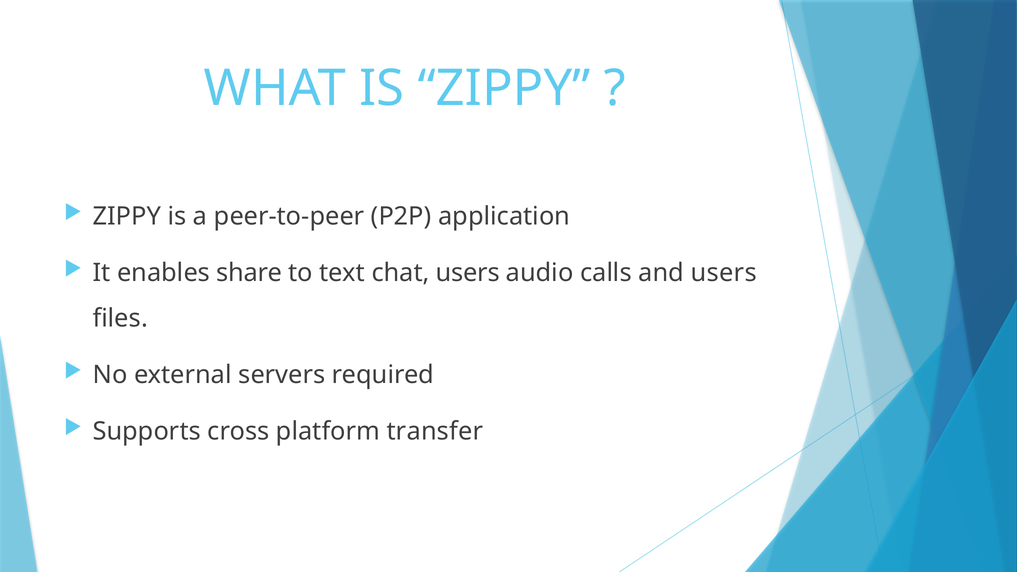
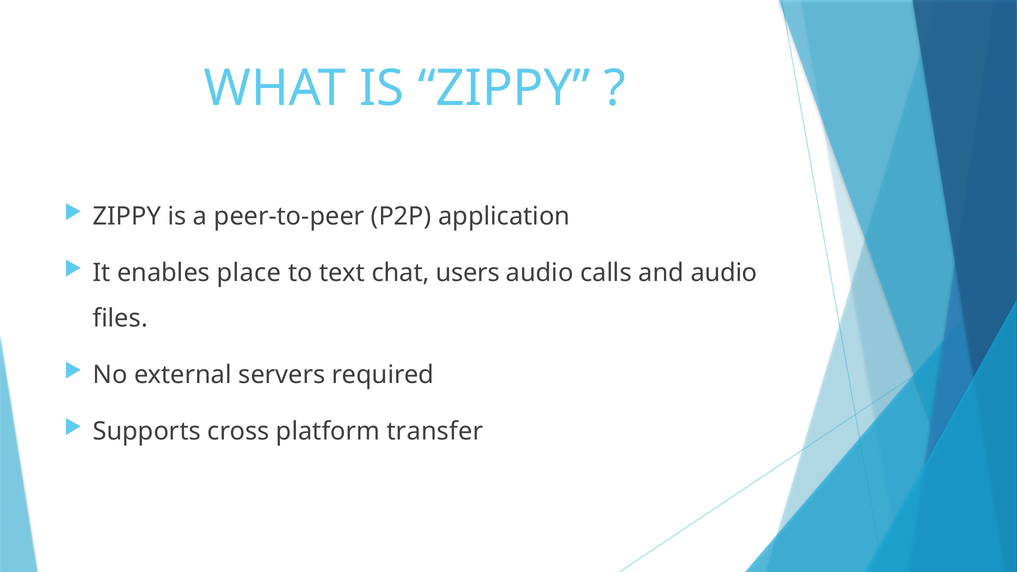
share: share -> place
and users: users -> audio
